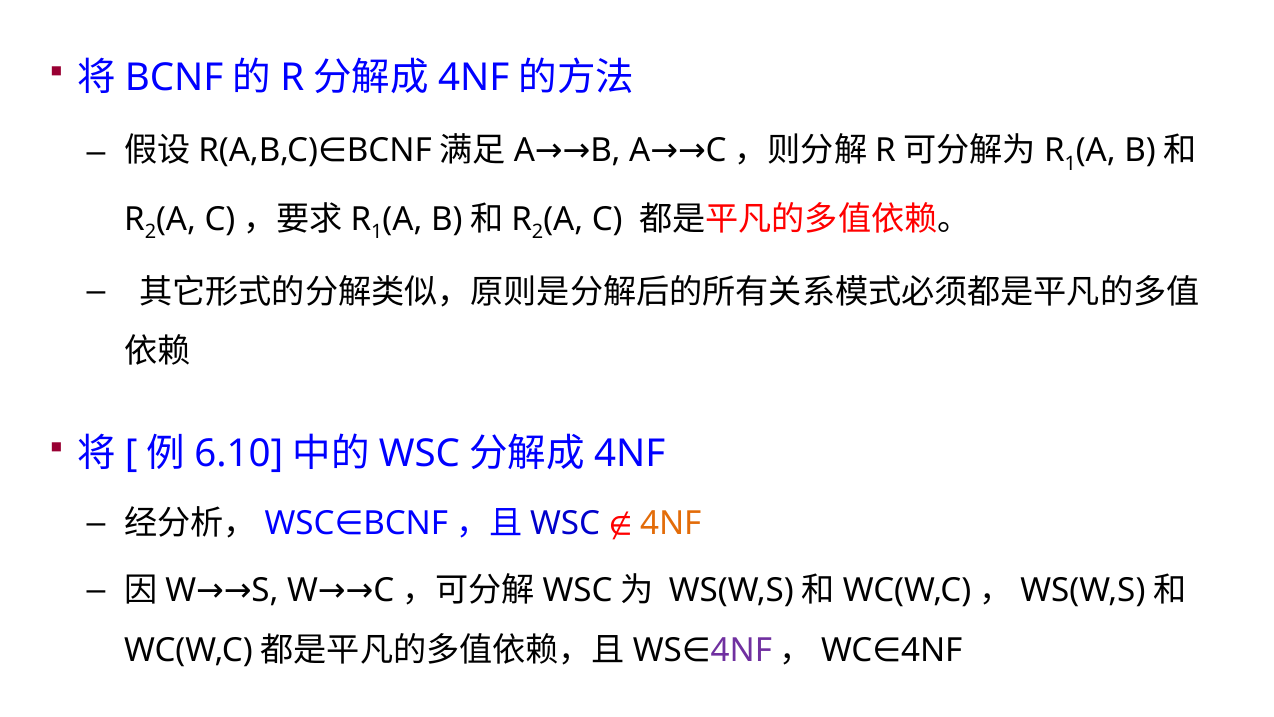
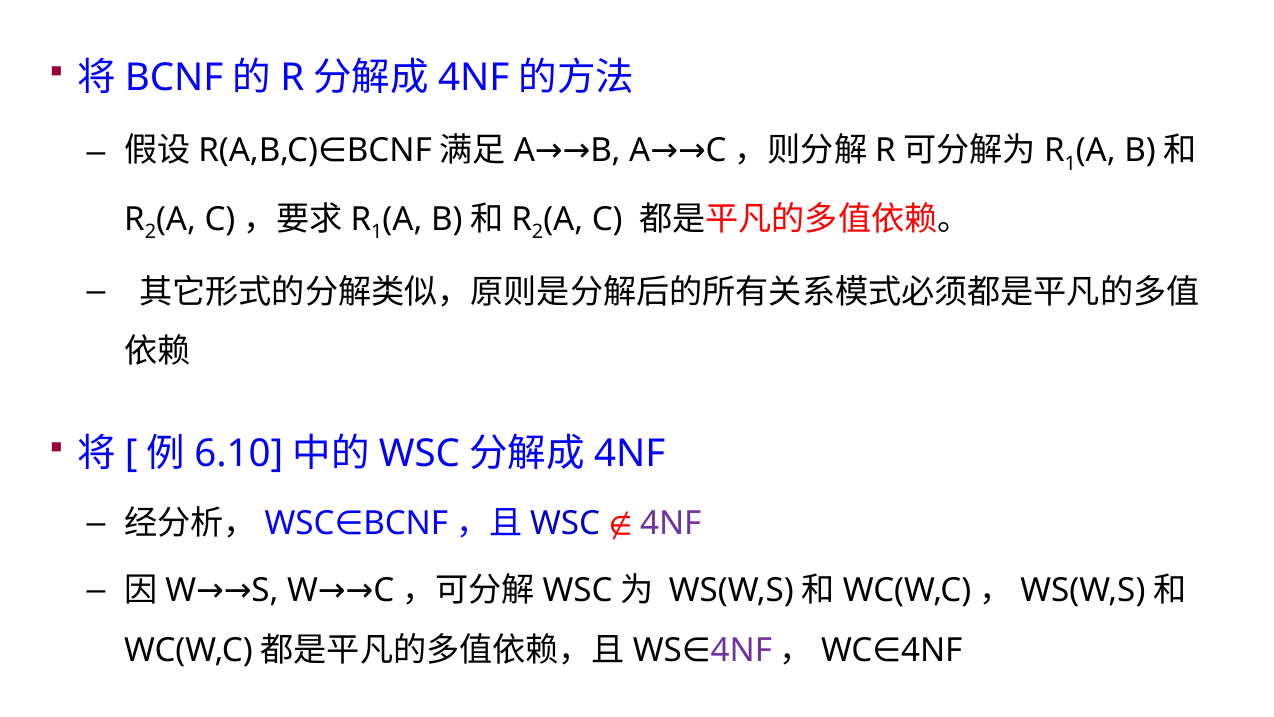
4NF at (671, 524) colour: orange -> purple
